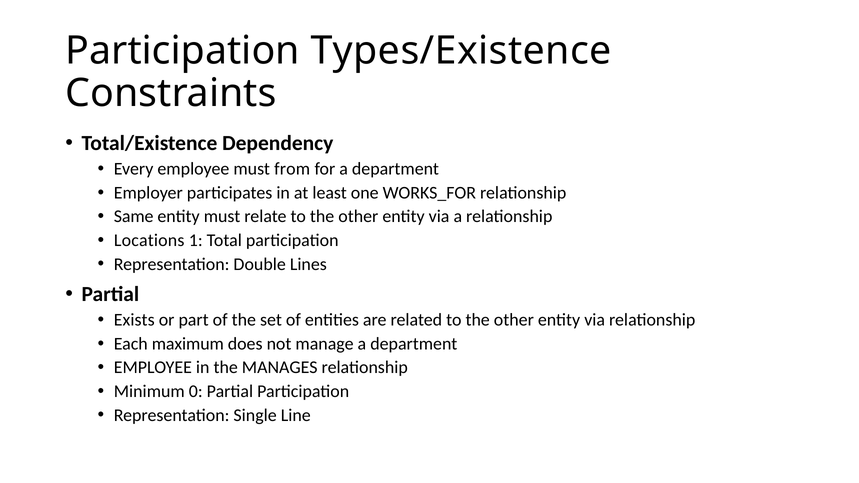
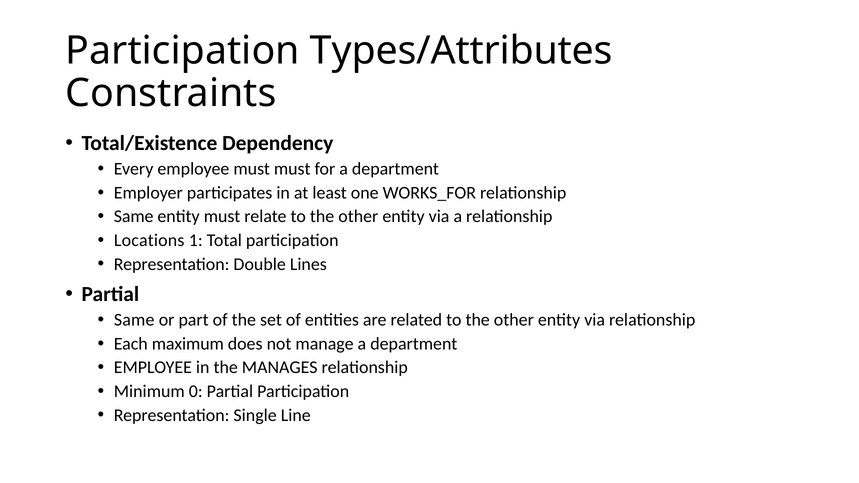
Types/Existence: Types/Existence -> Types/Attributes
must from: from -> must
Exists at (134, 320): Exists -> Same
